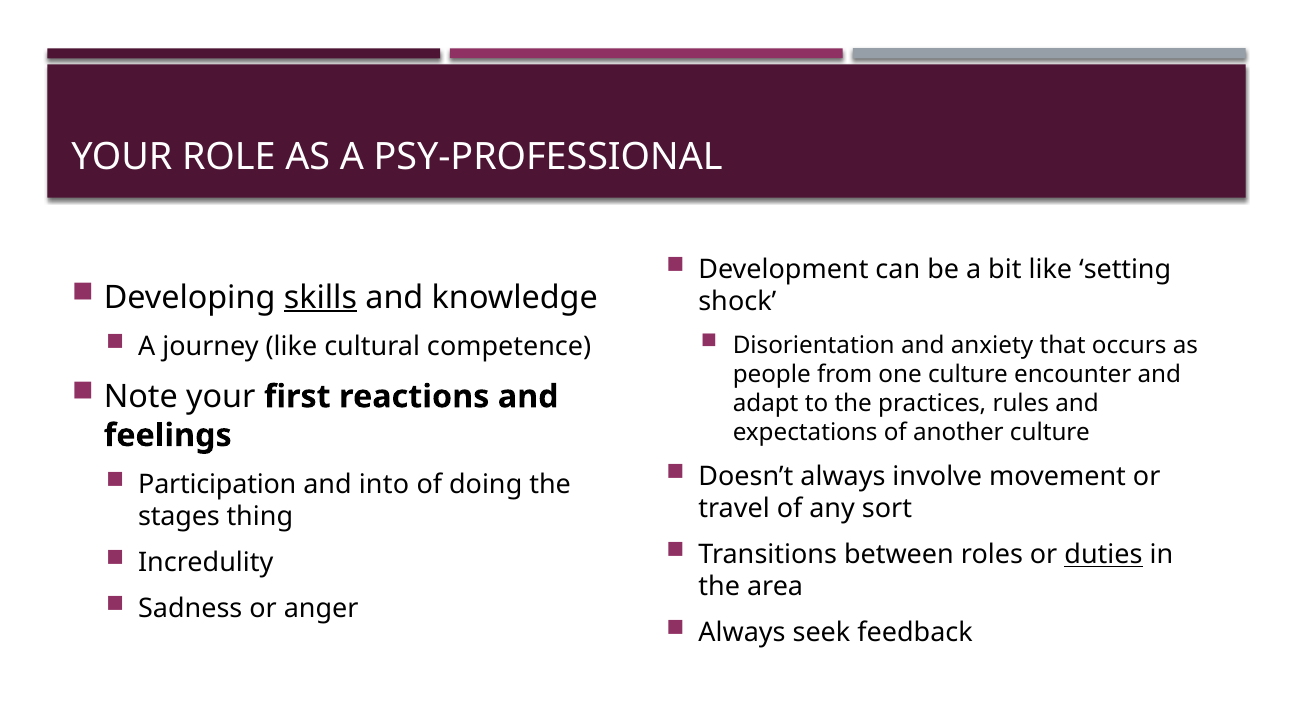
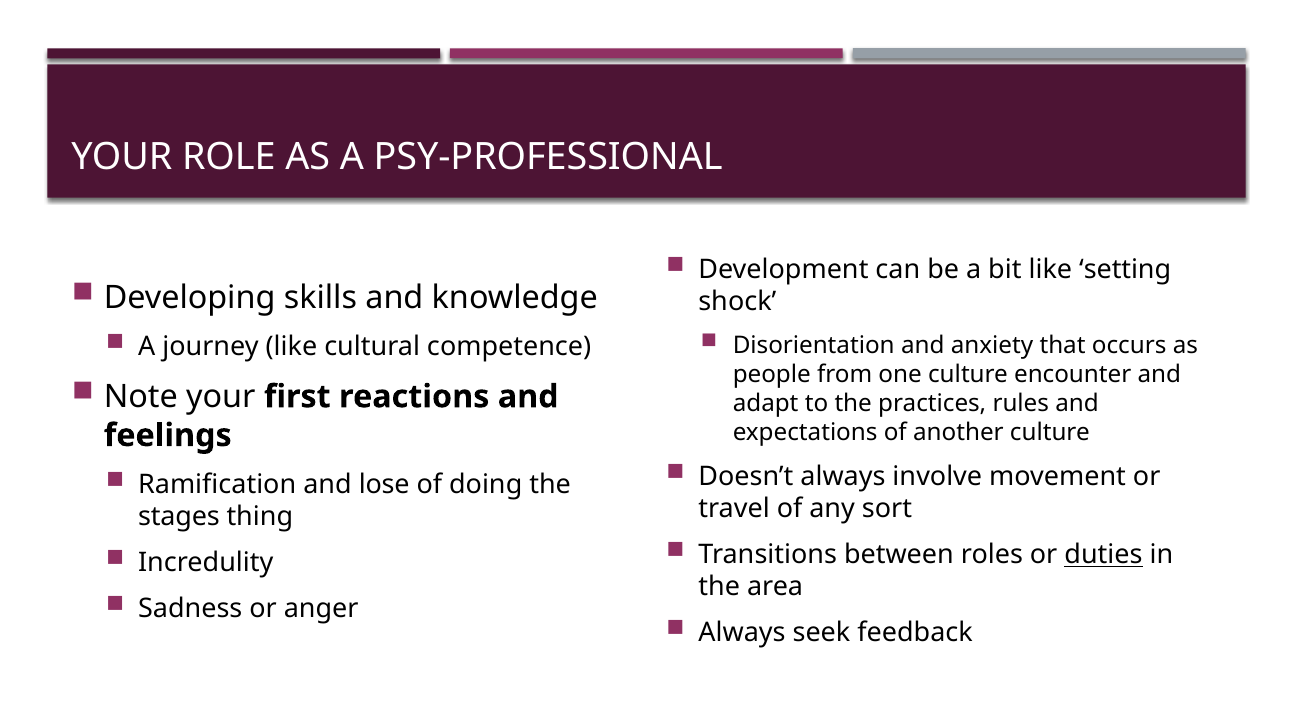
skills underline: present -> none
Participation: Participation -> Ramification
into: into -> lose
